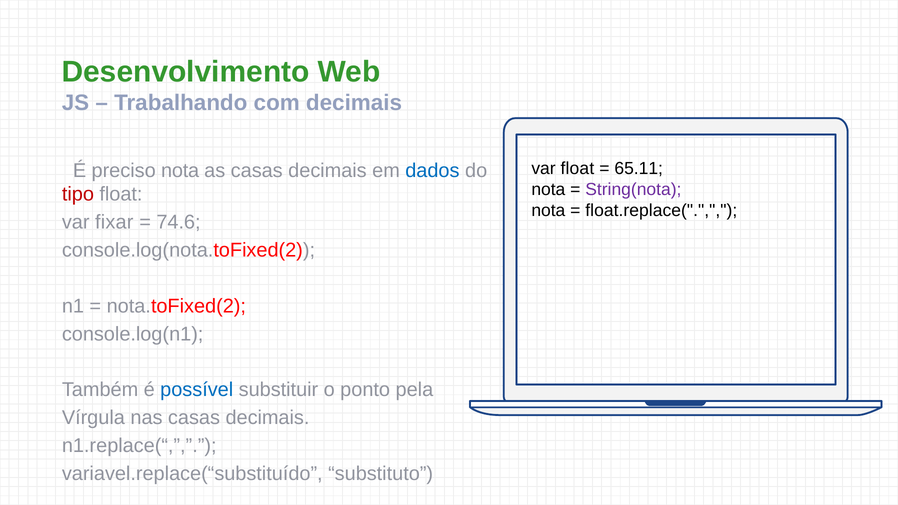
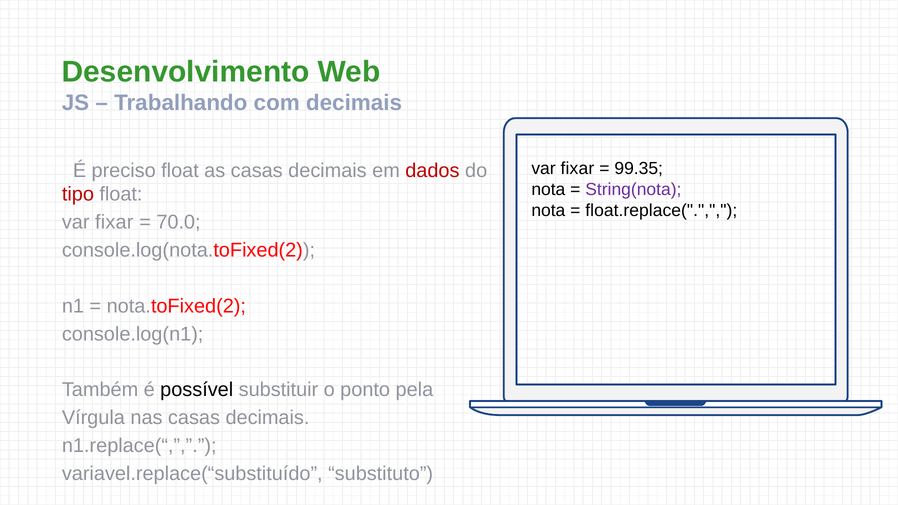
float at (577, 169): float -> fixar
65.11: 65.11 -> 99.35
preciso nota: nota -> float
dados colour: blue -> red
74.6: 74.6 -> 70.0
possível colour: blue -> black
